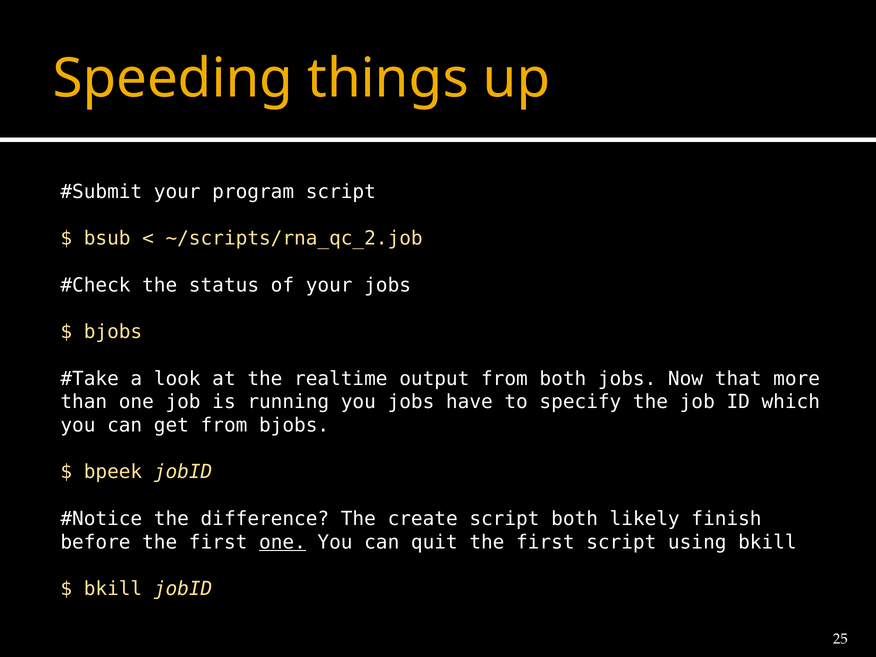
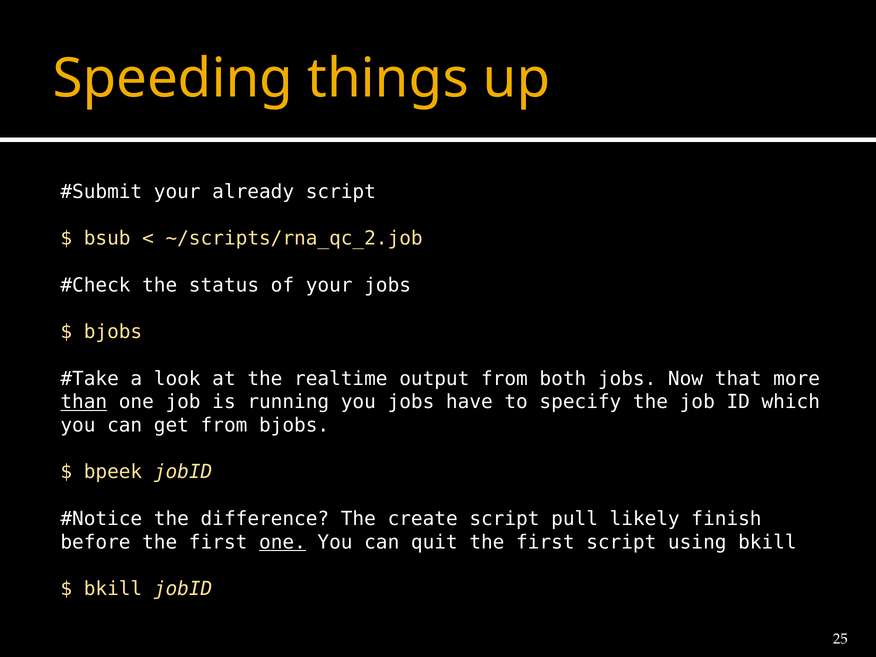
program: program -> already
than underline: none -> present
script both: both -> pull
